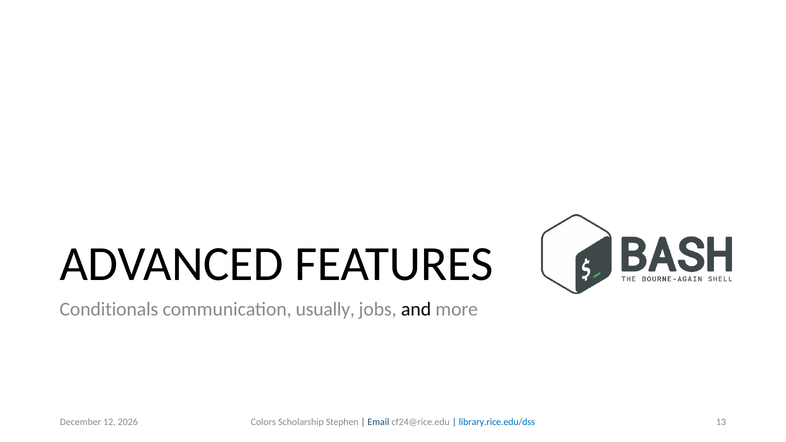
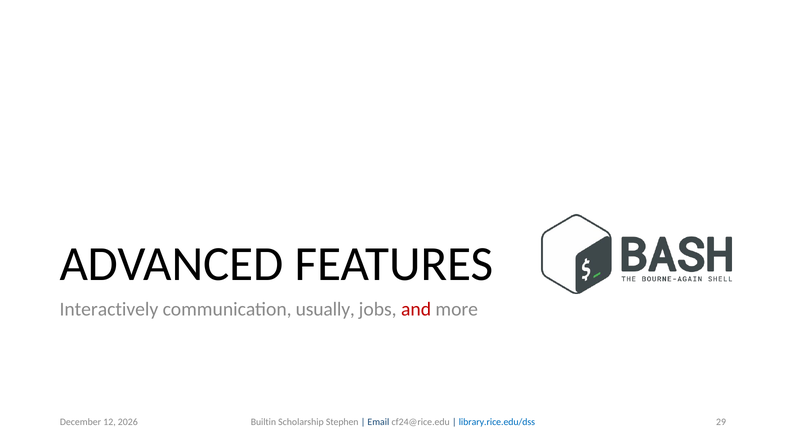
Conditionals: Conditionals -> Interactively
and colour: black -> red
13: 13 -> 29
Colors: Colors -> Builtin
